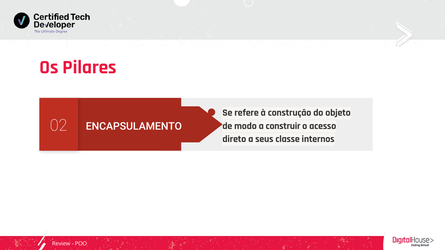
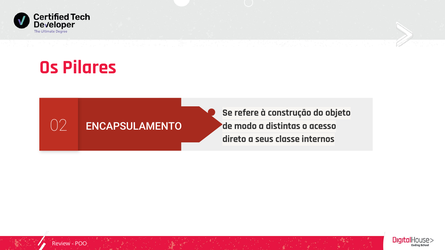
construir: construir -> distintas
